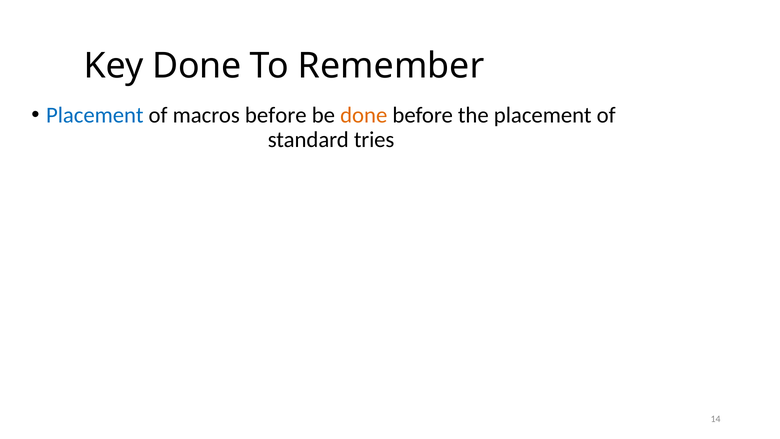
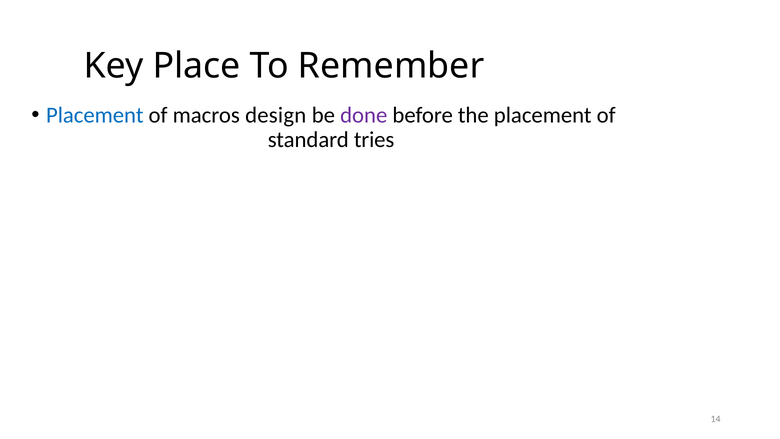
Key Done: Done -> Place
macros before: before -> design
done at (364, 115) colour: orange -> purple
